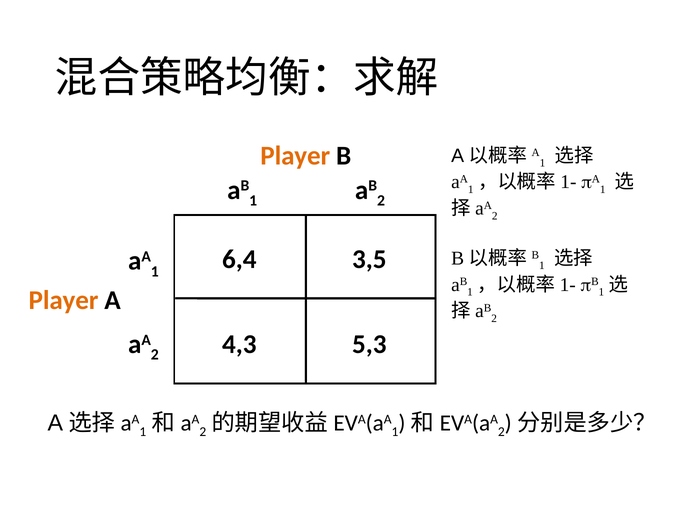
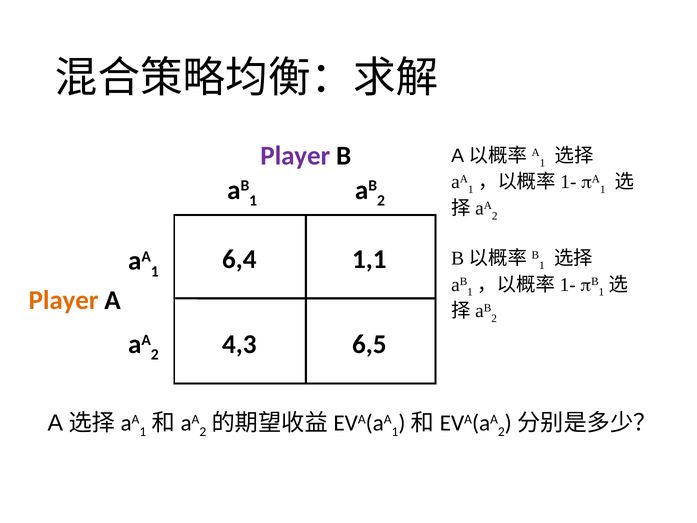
Player at (295, 156) colour: orange -> purple
3,5: 3,5 -> 1,1
5,3: 5,3 -> 6,5
